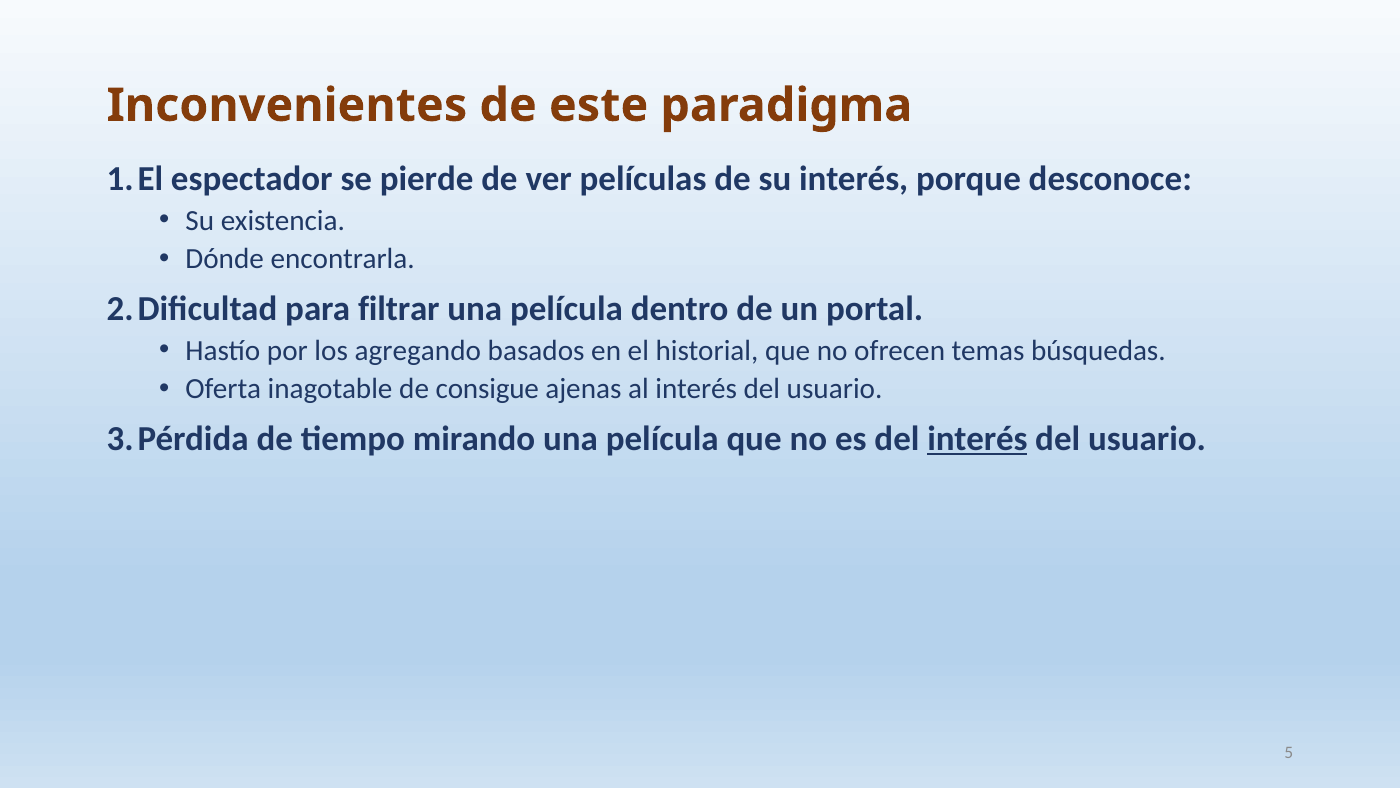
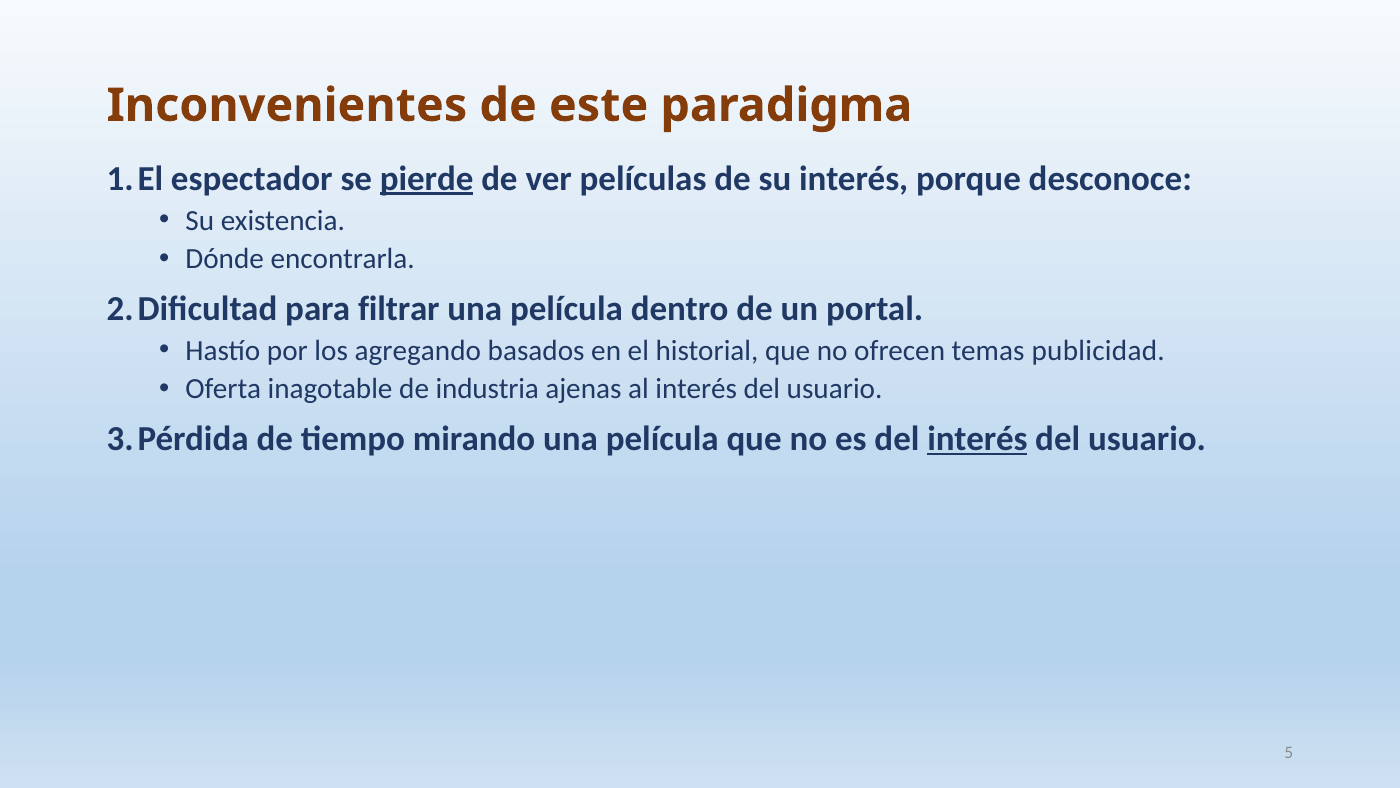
pierde underline: none -> present
búsquedas: búsquedas -> publicidad
consigue: consigue -> industria
